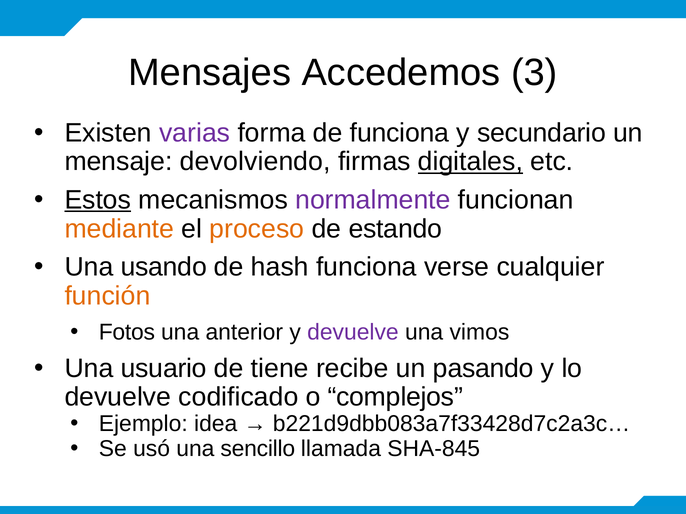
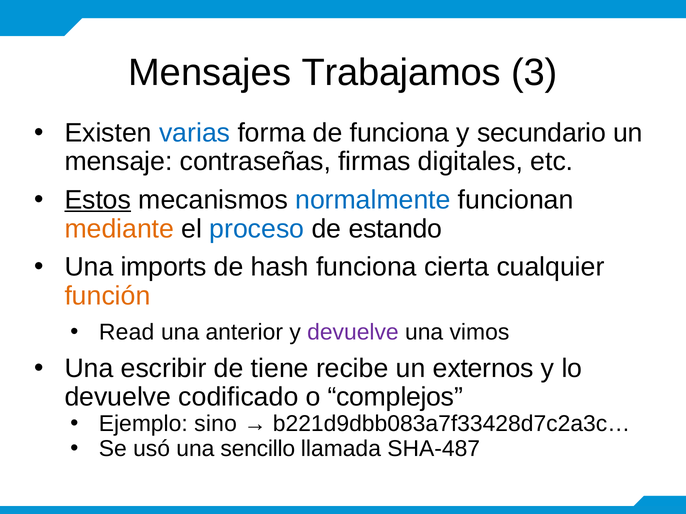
Accedemos: Accedemos -> Trabajamos
varias colour: purple -> blue
devolviendo: devolviendo -> contraseñas
digitales underline: present -> none
normalmente colour: purple -> blue
proceso colour: orange -> blue
usando: usando -> imports
verse: verse -> cierta
Fotos: Fotos -> Read
usuario: usuario -> escribir
pasando: pasando -> externos
idea: idea -> sino
SHA-845: SHA-845 -> SHA-487
